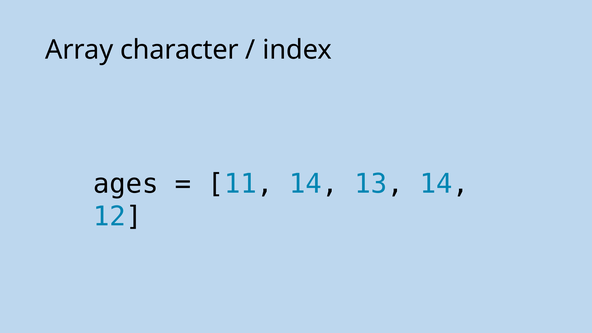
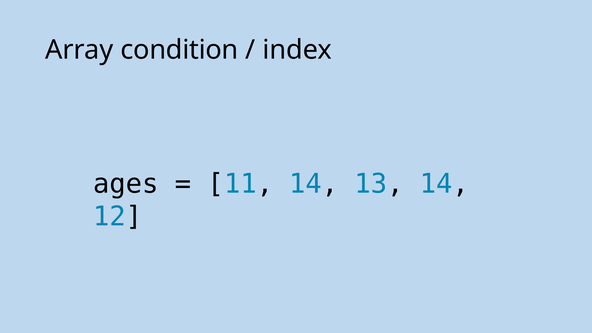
character: character -> condition
